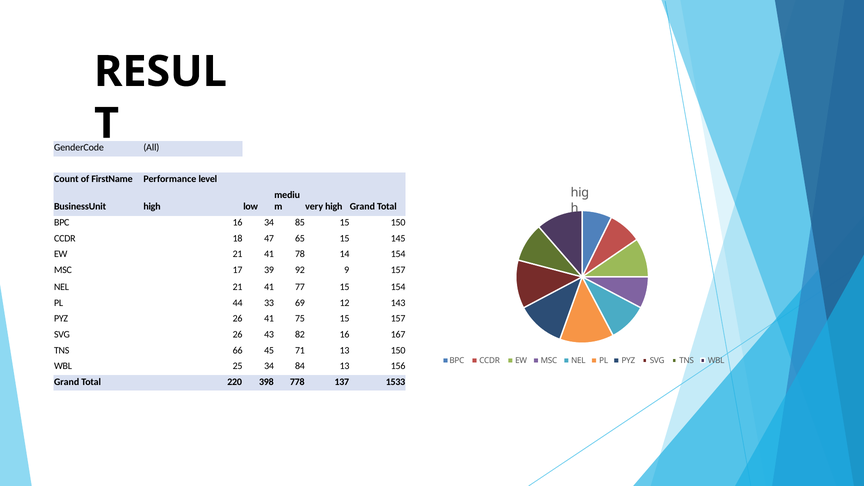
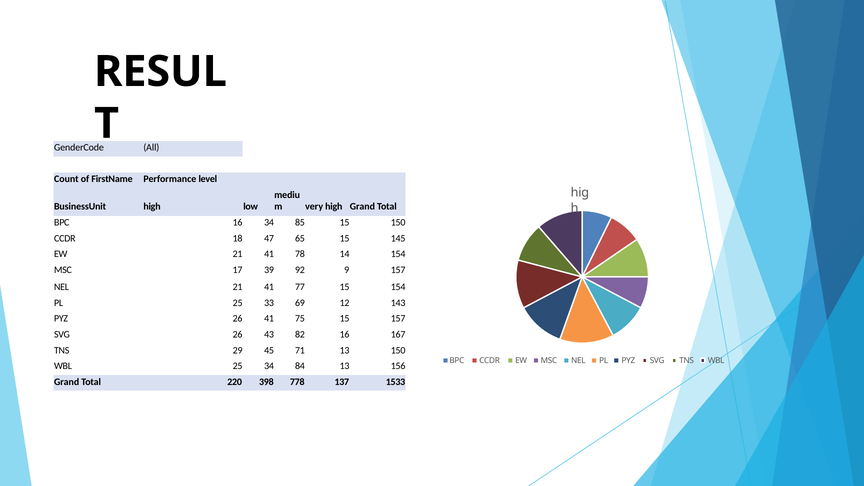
PL 44: 44 -> 25
66: 66 -> 29
